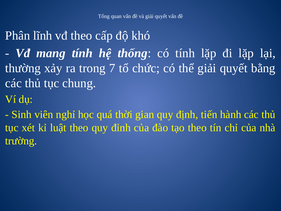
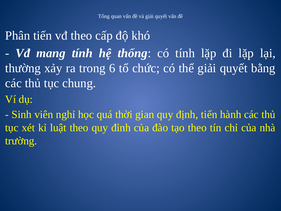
Phân lĩnh: lĩnh -> tiến
7: 7 -> 6
